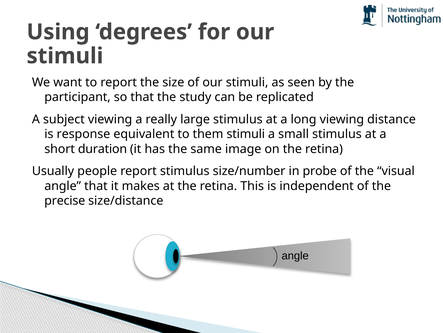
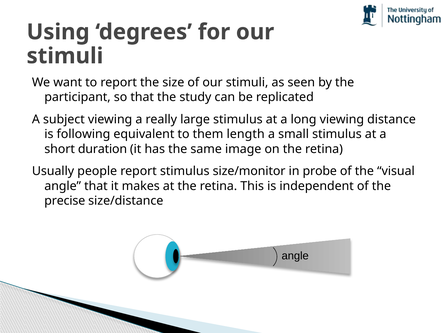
response: response -> following
them stimuli: stimuli -> length
size/number: size/number -> size/monitor
